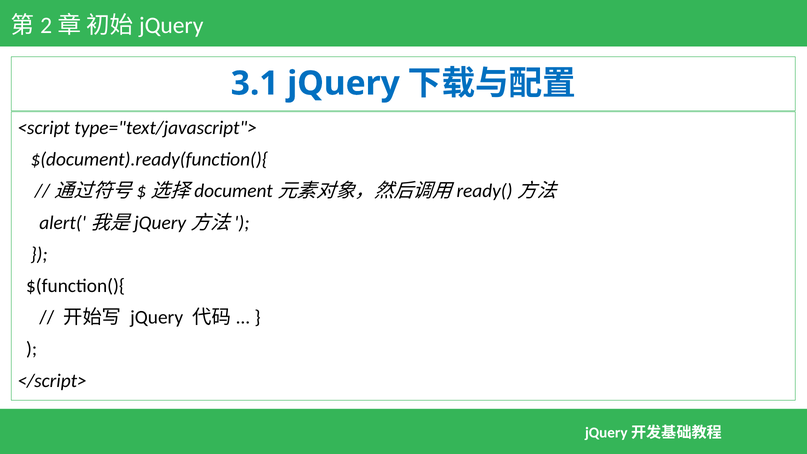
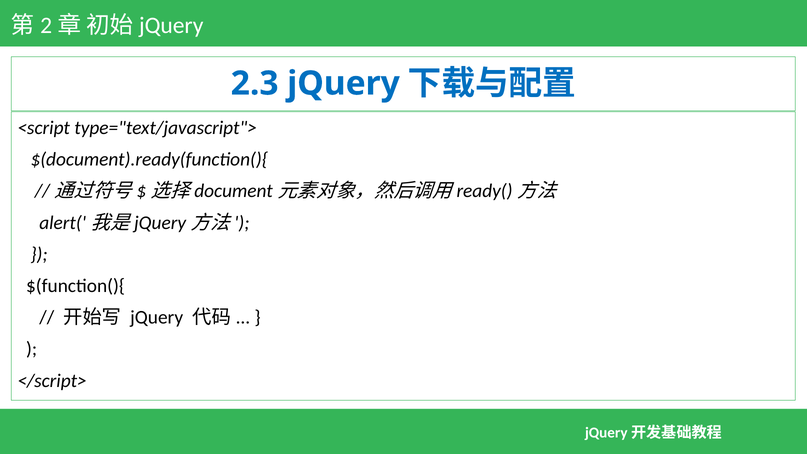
3.1: 3.1 -> 2.3
